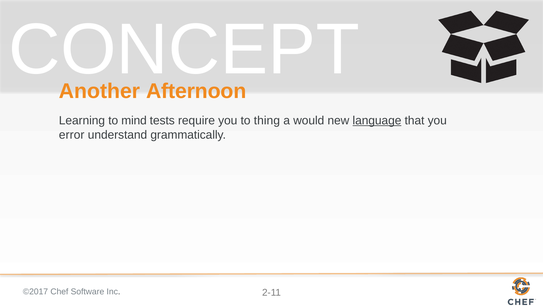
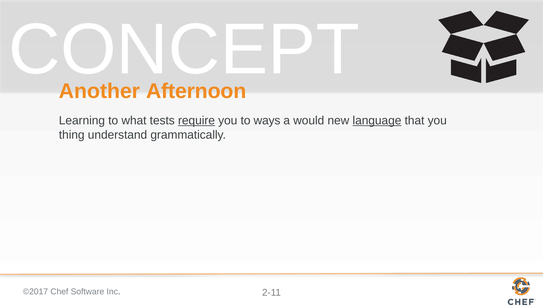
mind: mind -> what
require underline: none -> present
thing: thing -> ways
error: error -> thing
